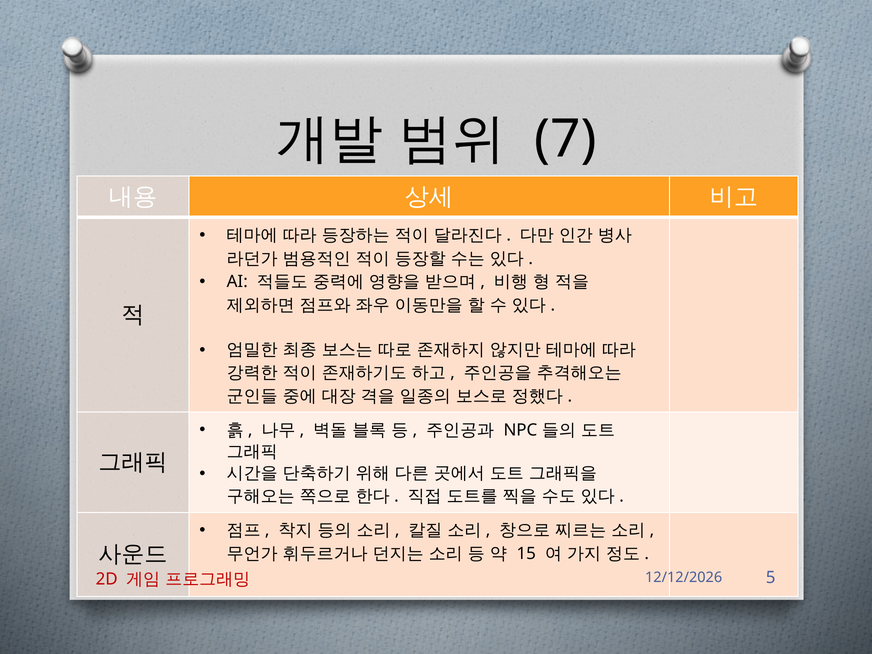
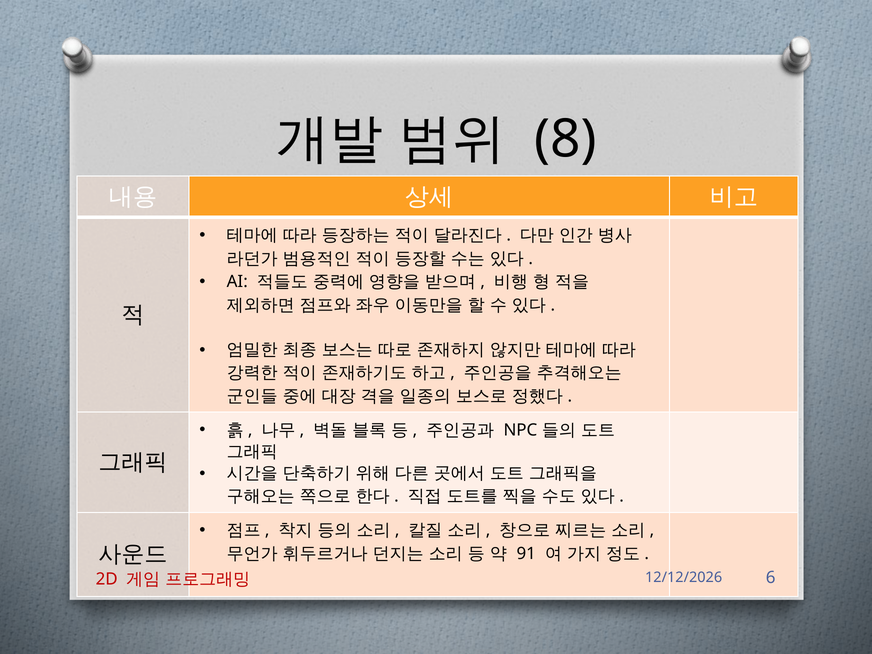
7: 7 -> 8
15: 15 -> 91
5: 5 -> 6
